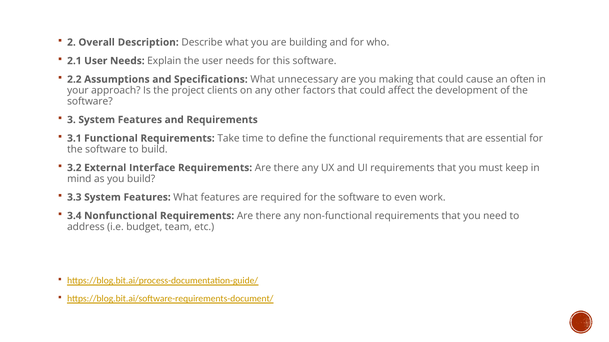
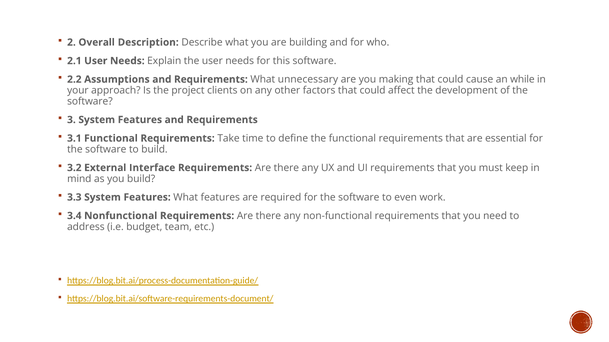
Assumptions and Specifications: Specifications -> Requirements
often: often -> while
